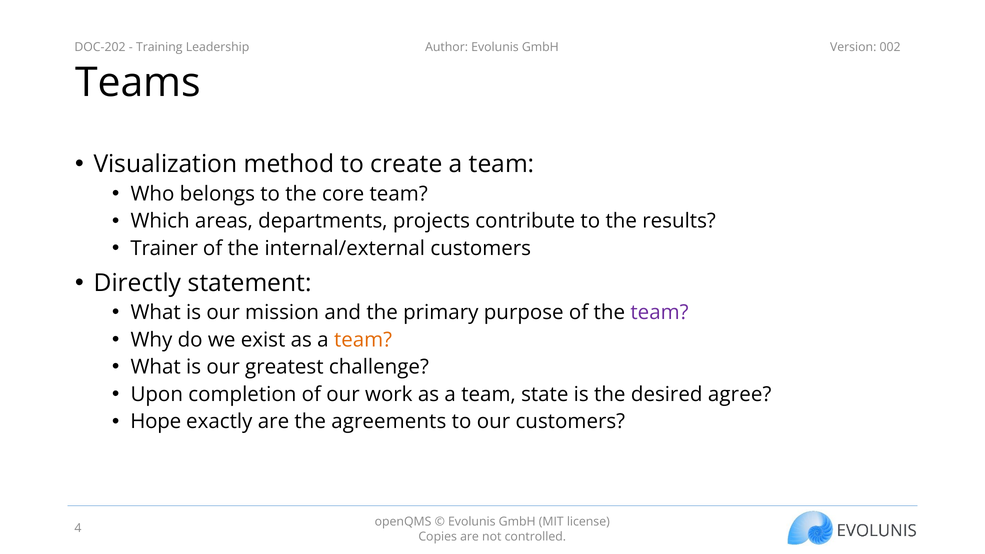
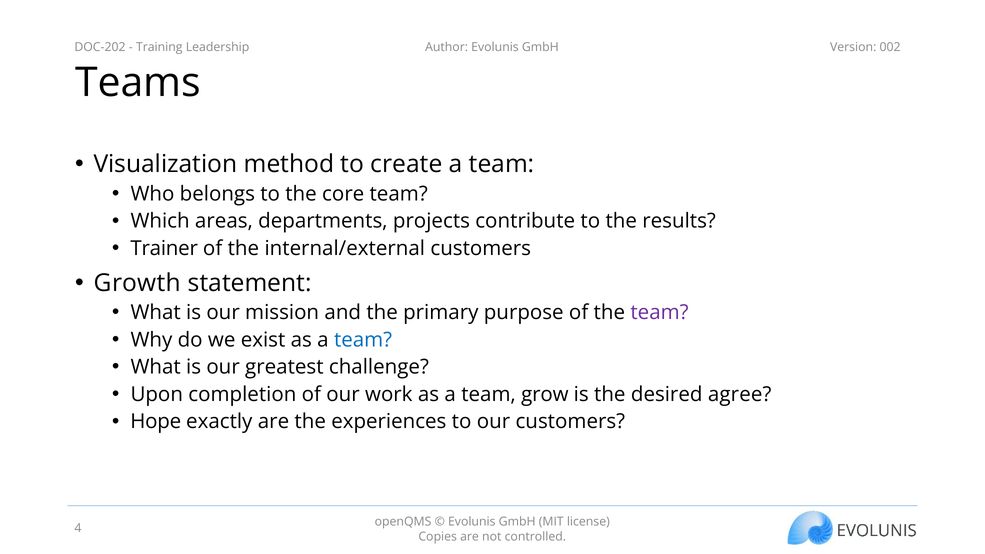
Directly: Directly -> Growth
team at (363, 340) colour: orange -> blue
state: state -> grow
agreements: agreements -> experiences
